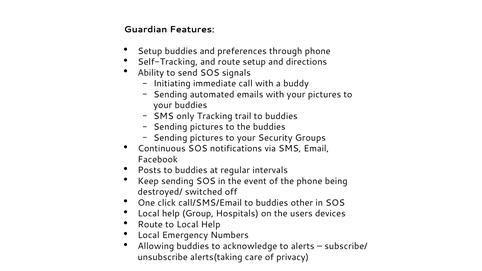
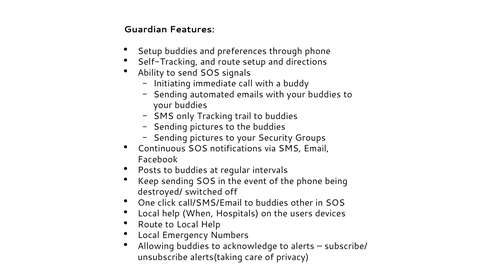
with your pictures: pictures -> buddies
Group: Group -> When
